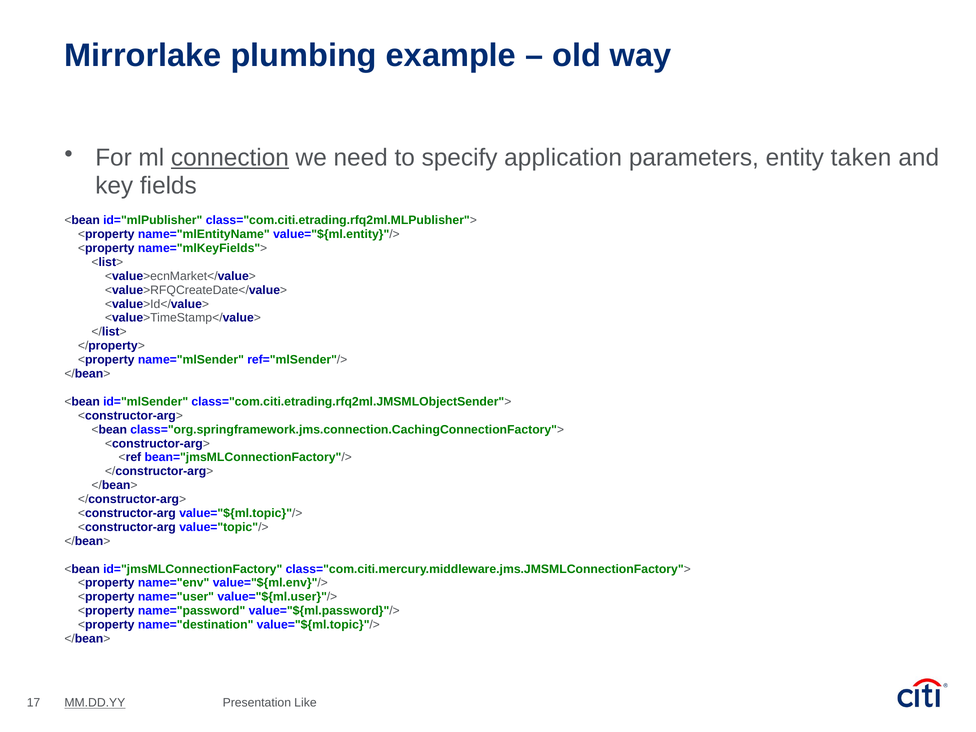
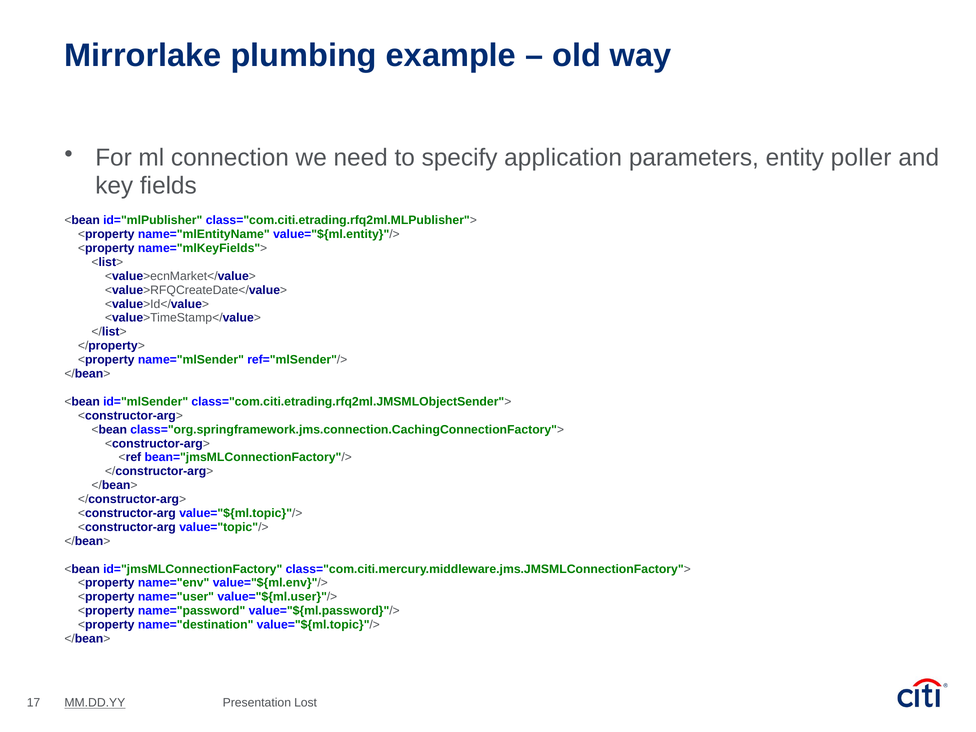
connection underline: present -> none
taken: taken -> poller
Like: Like -> Lost
